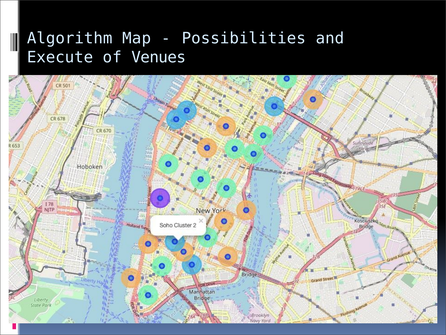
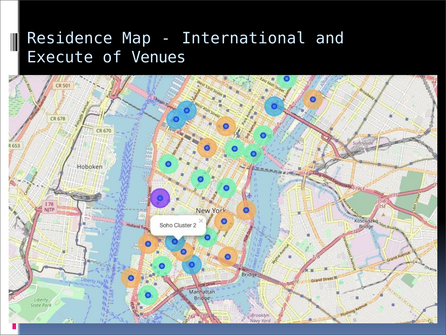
Algorithm: Algorithm -> Residence
Possibilities: Possibilities -> International
